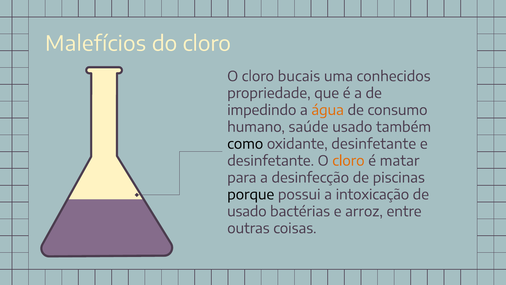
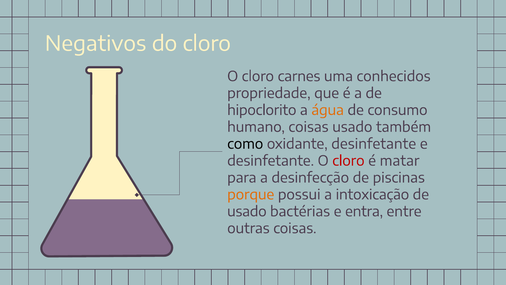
Malefícios: Malefícios -> Negativos
bucais: bucais -> carnes
impedindo: impedindo -> hipoclorito
humano saúde: saúde -> coisas
cloro at (348, 161) colour: orange -> red
porque colour: black -> orange
arroz: arroz -> entra
